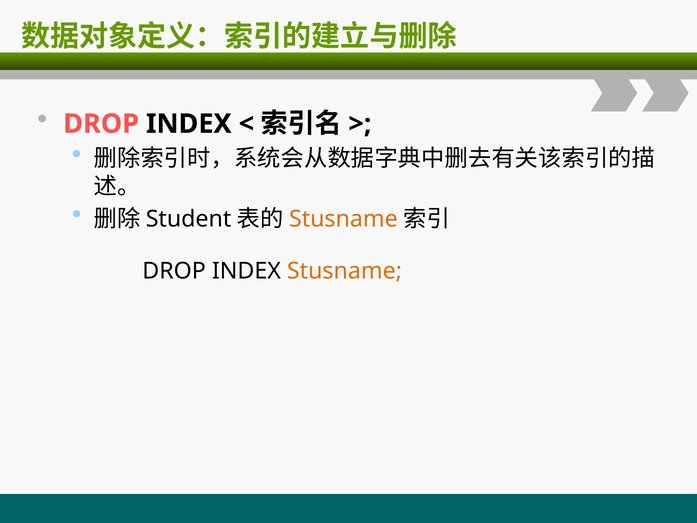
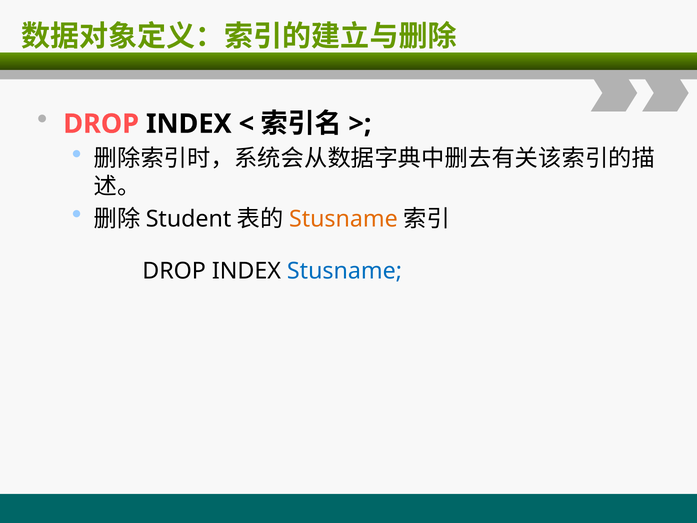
Stusname at (345, 271) colour: orange -> blue
